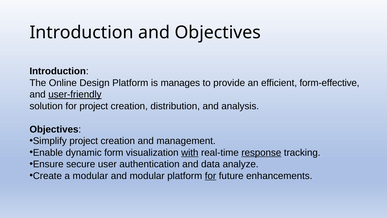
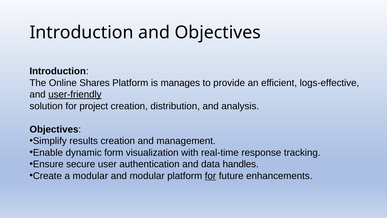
Design: Design -> Shares
form-effective: form-effective -> logs-effective
Simplify project: project -> results
with underline: present -> none
response underline: present -> none
analyze: analyze -> handles
